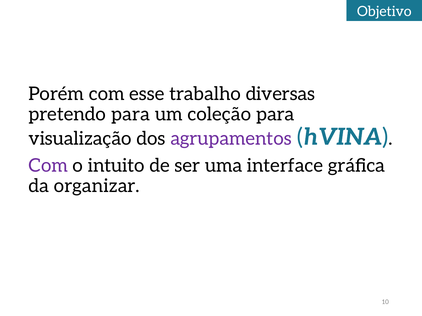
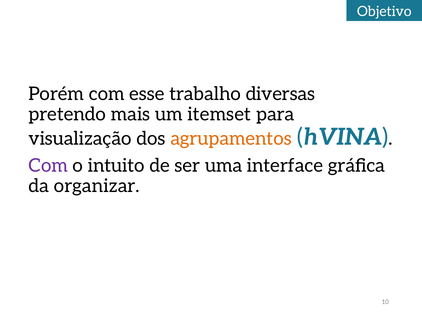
pretendo para: para -> mais
coleção: coleção -> itemset
agrupamentos colour: purple -> orange
